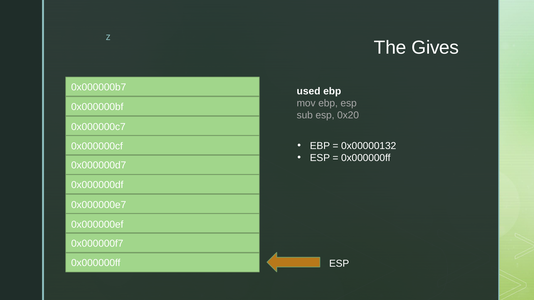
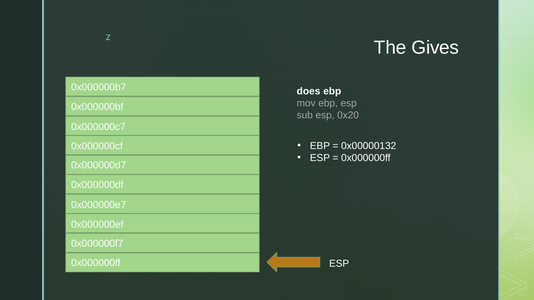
used: used -> does
